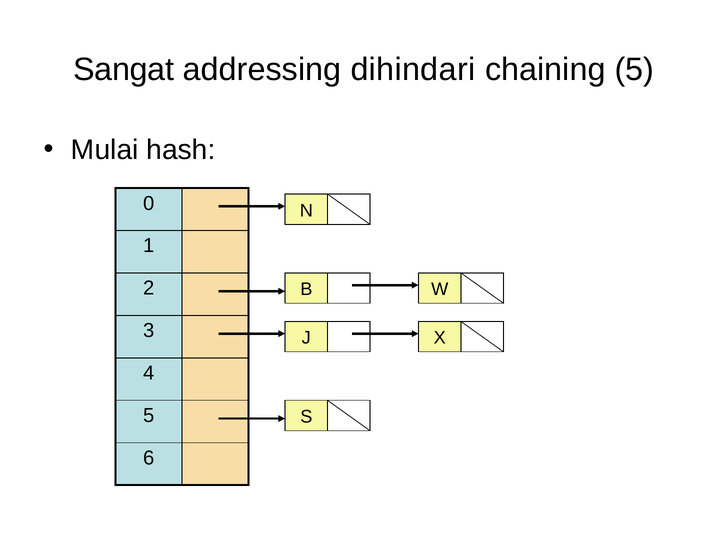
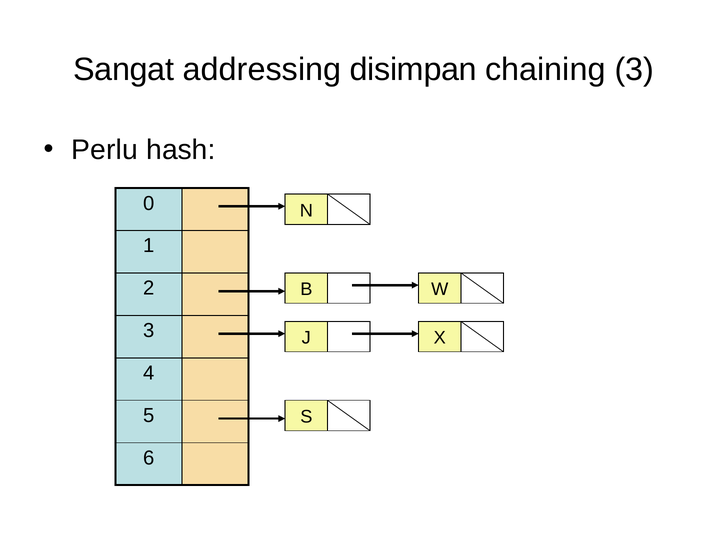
dihindari: dihindari -> disimpan
chaining 5: 5 -> 3
Mulai: Mulai -> Perlu
